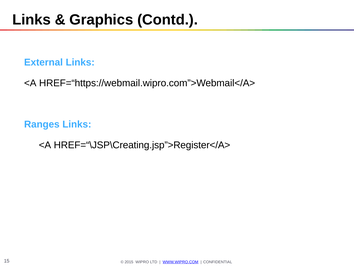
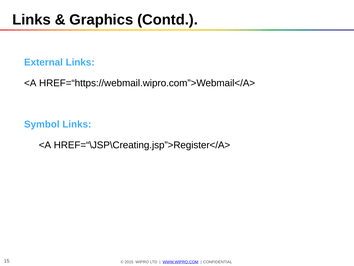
Ranges: Ranges -> Symbol
